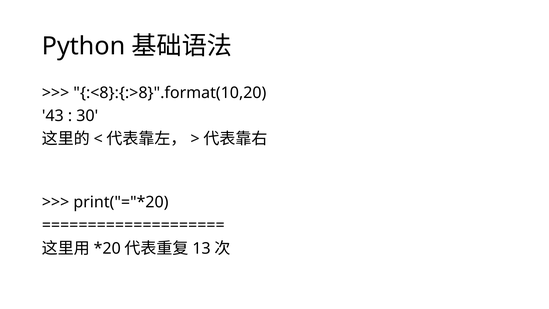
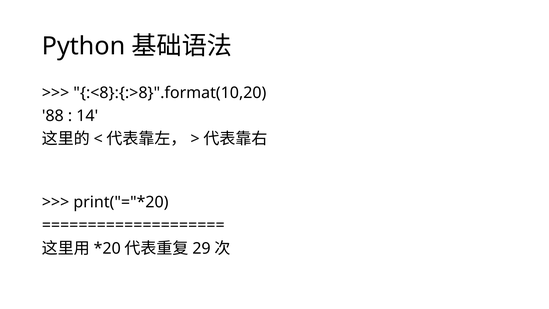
43: 43 -> 88
30: 30 -> 14
13: 13 -> 29
